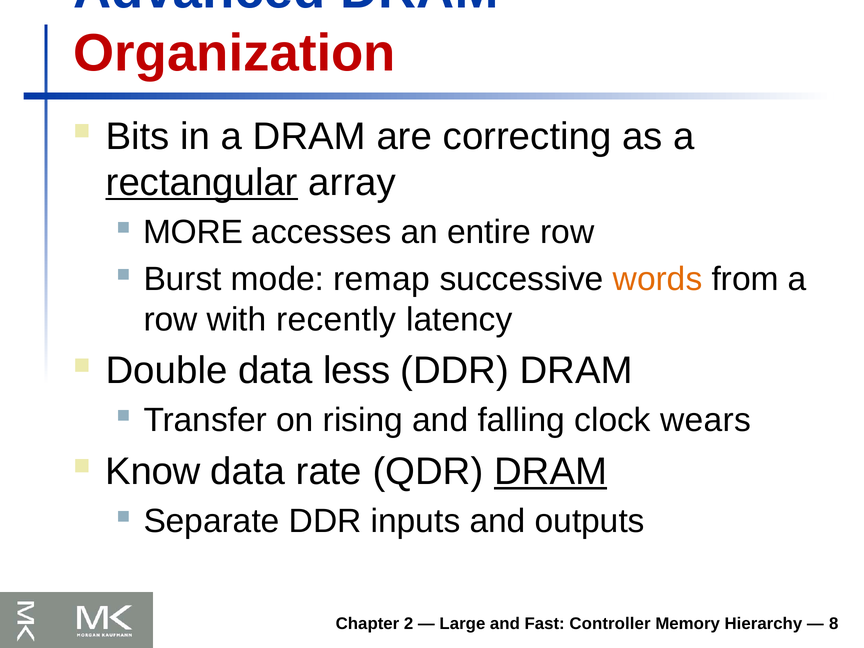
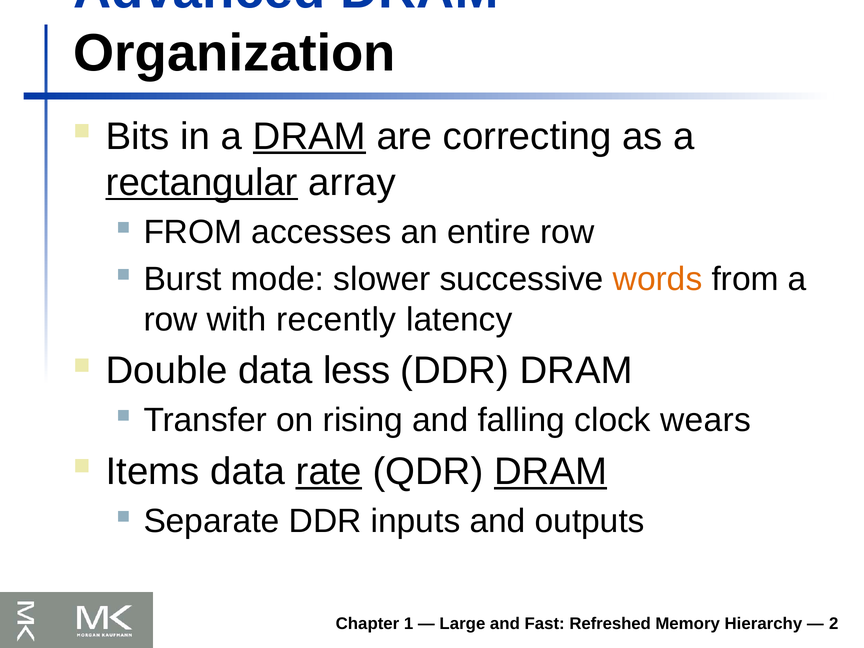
Organization colour: red -> black
DRAM at (309, 136) underline: none -> present
MORE at (193, 232): MORE -> FROM
remap: remap -> slower
Know: Know -> Items
rate underline: none -> present
2: 2 -> 1
Controller: Controller -> Refreshed
8: 8 -> 2
